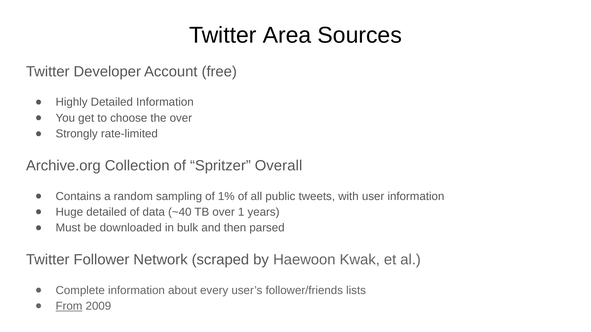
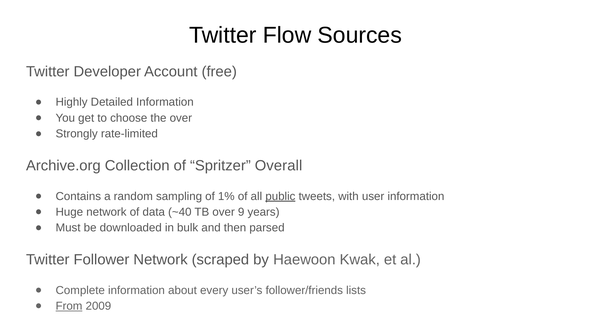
Area: Area -> Flow
public underline: none -> present
Huge detailed: detailed -> network
1: 1 -> 9
